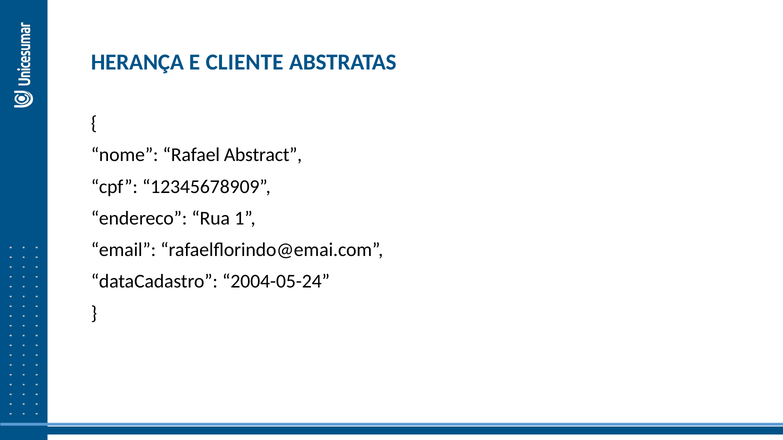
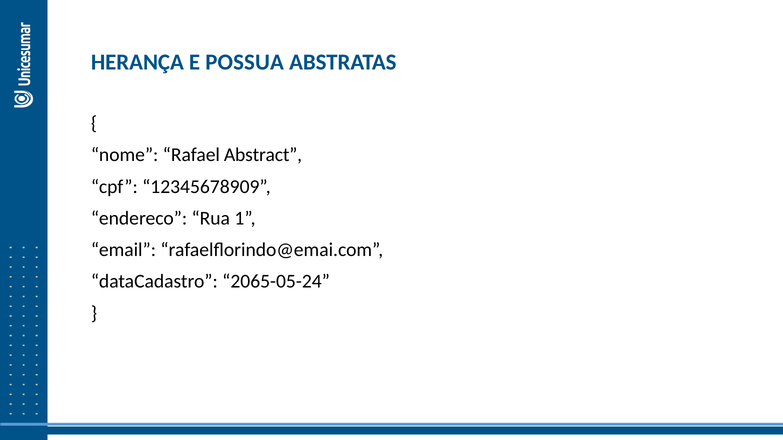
CLIENTE: CLIENTE -> POSSUA
2004-05-24: 2004-05-24 -> 2065-05-24
